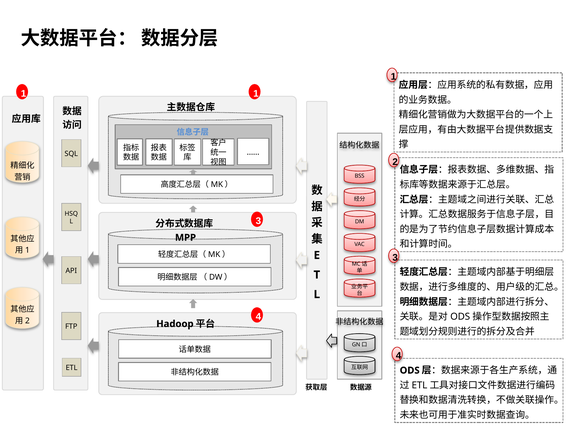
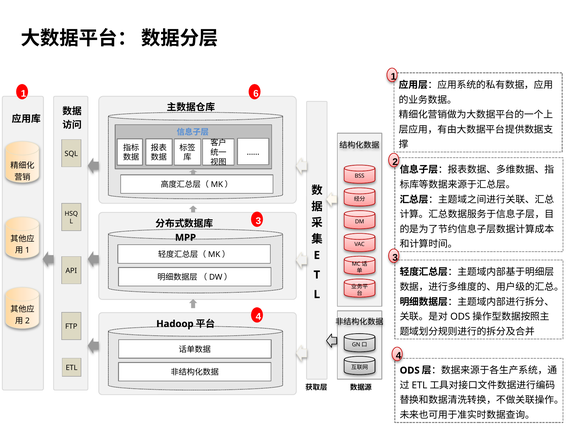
1 at (256, 94): 1 -> 6
